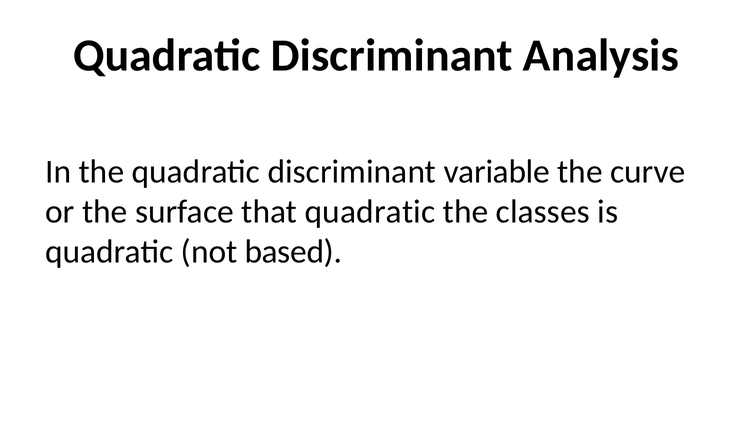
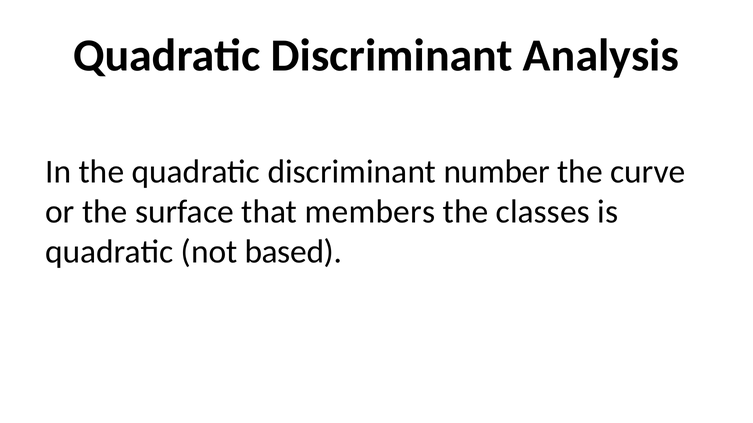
variable: variable -> number
that quadratic: quadratic -> members
